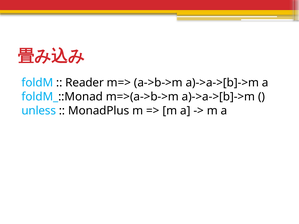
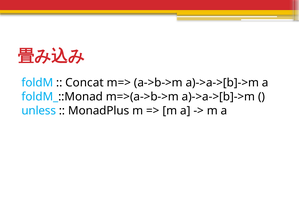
Reader: Reader -> Concat
